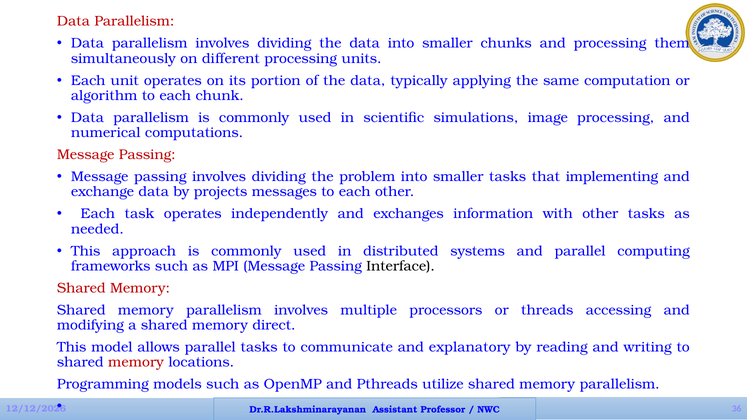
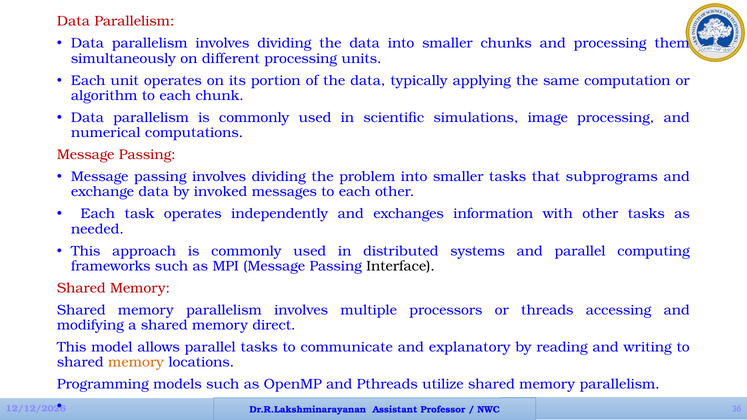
implementing: implementing -> subprograms
projects: projects -> invoked
memory at (136, 362) colour: red -> orange
